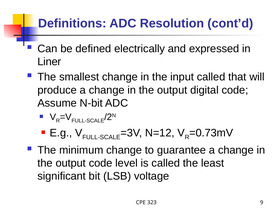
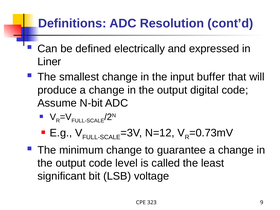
input called: called -> buffer
